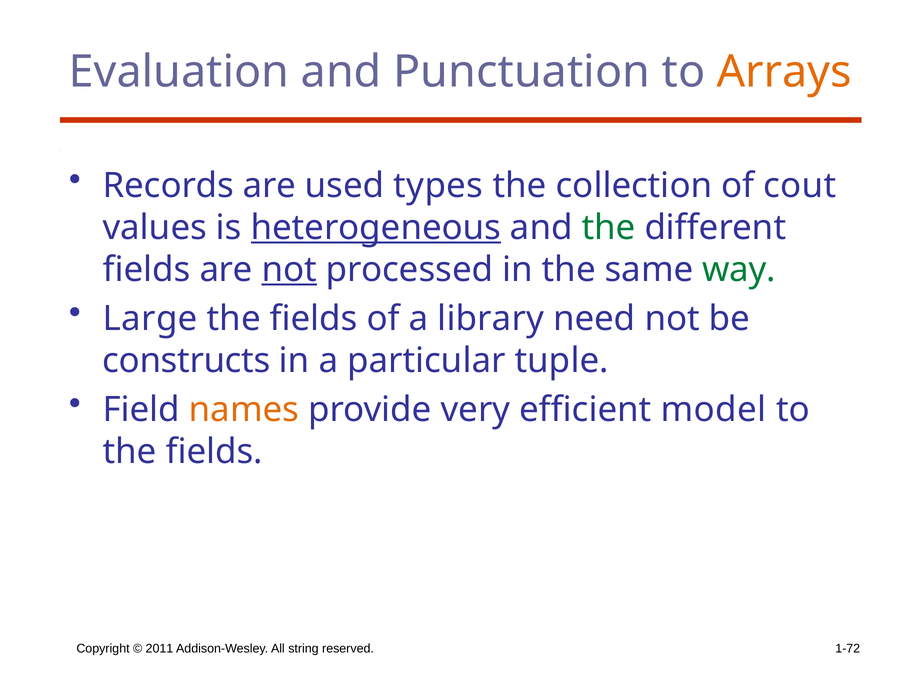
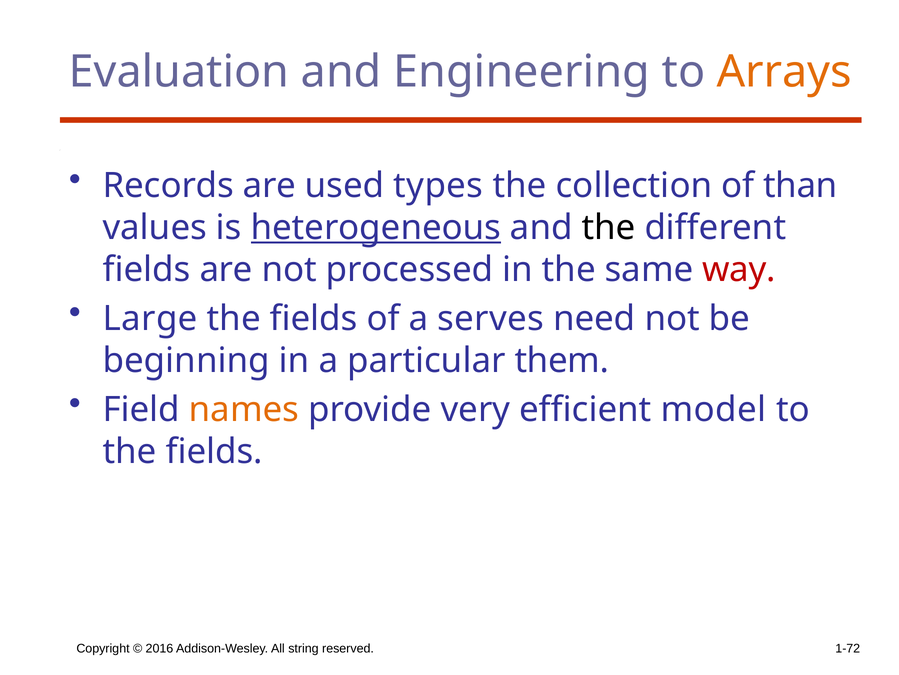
Punctuation: Punctuation -> Engineering
cout: cout -> than
the at (609, 227) colour: green -> black
not at (289, 269) underline: present -> none
way colour: green -> red
library: library -> serves
constructs: constructs -> beginning
tuple: tuple -> them
2011: 2011 -> 2016
